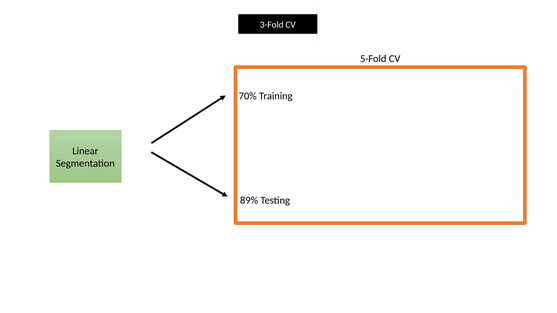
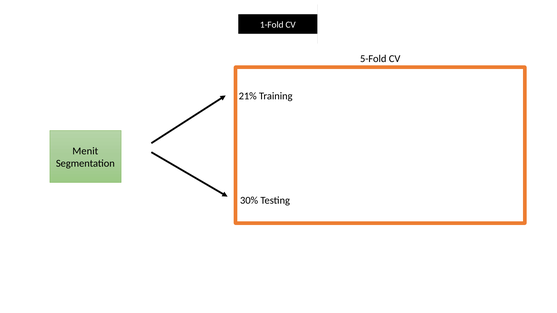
3-Fold: 3-Fold -> 1-Fold
70%: 70% -> 21%
Linear: Linear -> Menit
89%: 89% -> 30%
